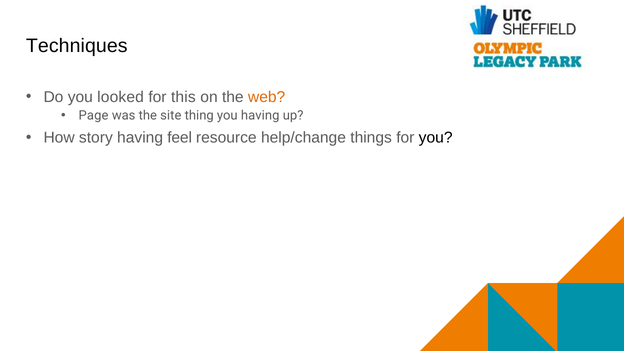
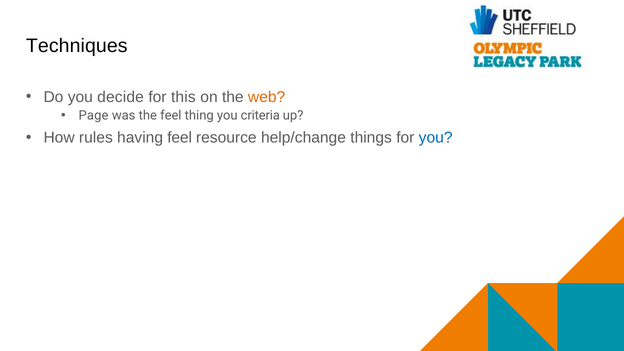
looked: looked -> decide
the site: site -> feel
you having: having -> criteria
story: story -> rules
you at (436, 138) colour: black -> blue
